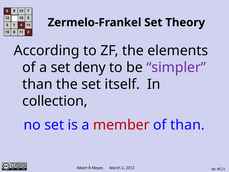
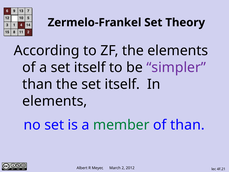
a set deny: deny -> itself
collection at (55, 101): collection -> elements
member colour: red -> green
